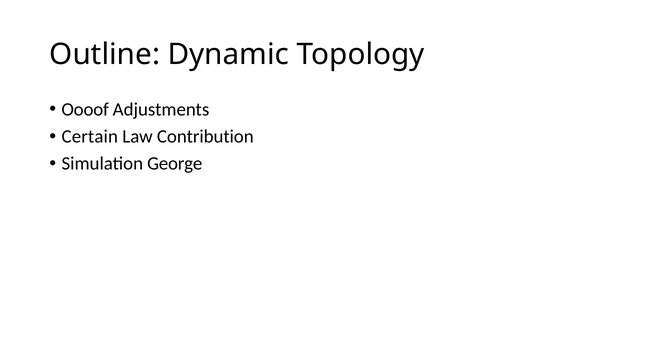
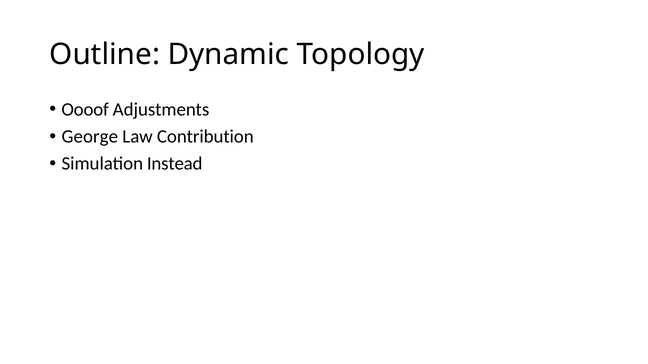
Certain: Certain -> George
George: George -> Instead
